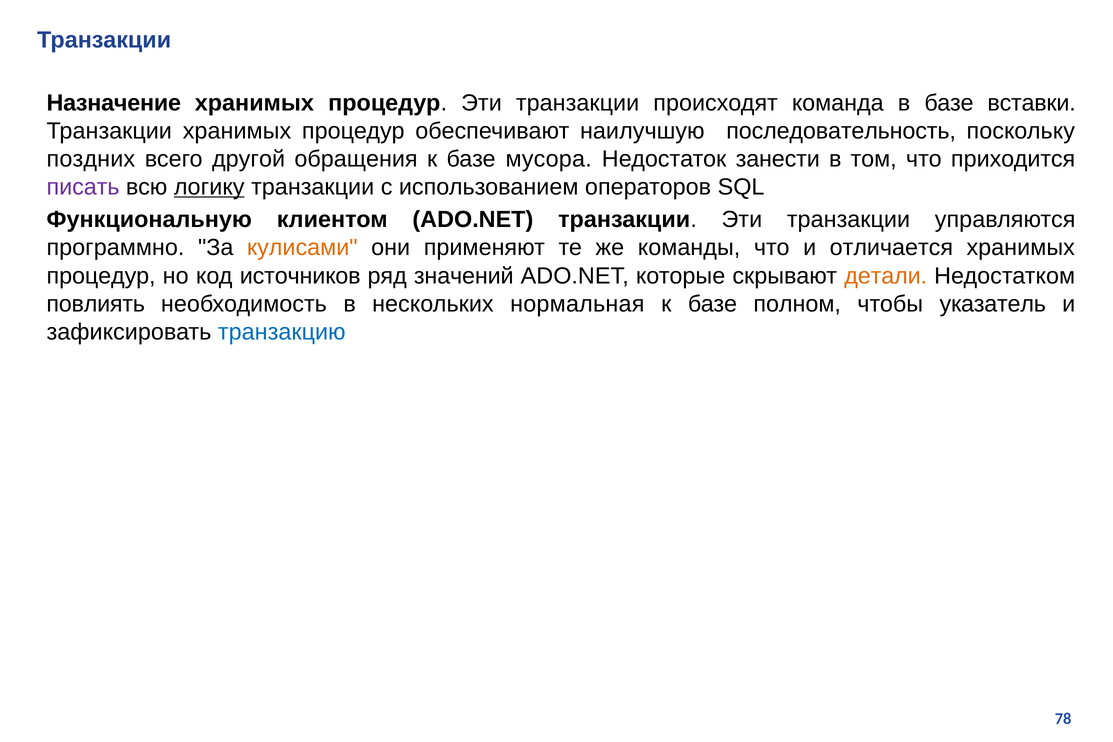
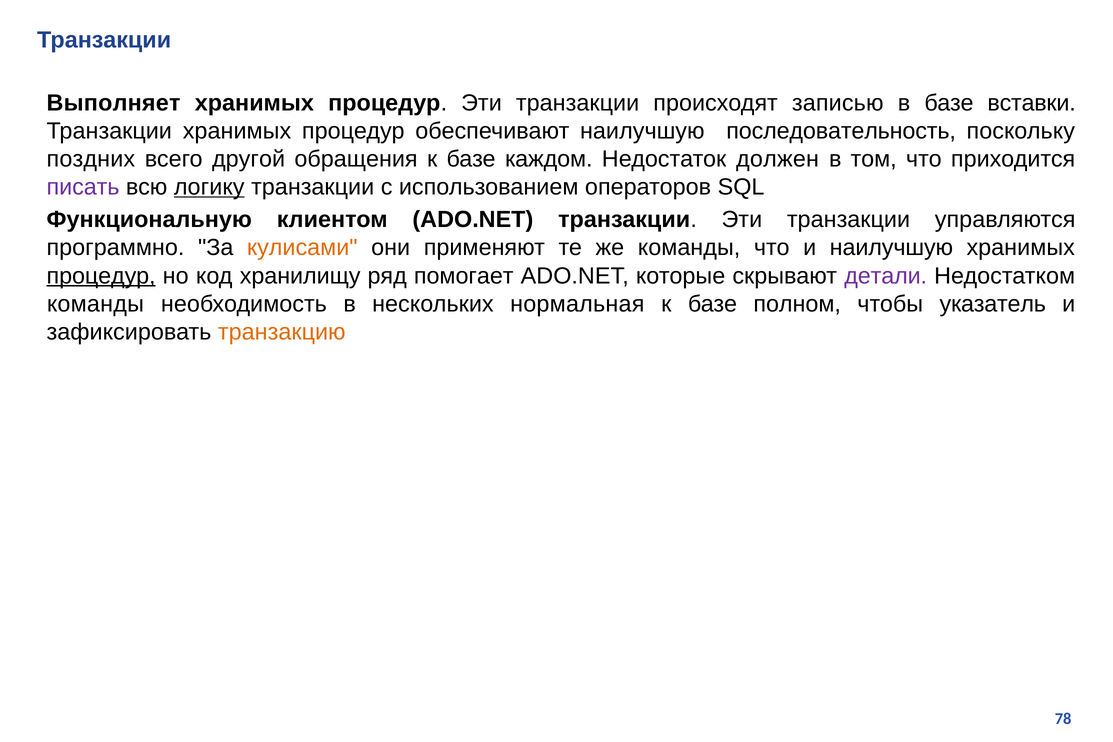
Назначение: Назначение -> Выполняет
команда: команда -> записью
мусора: мусора -> каждом
занести: занести -> должен
и отличается: отличается -> наилучшую
процедур at (101, 276) underline: none -> present
источников: источников -> хранилищу
значений: значений -> помогает
детали colour: orange -> purple
повлиять at (96, 304): повлиять -> команды
транзакцию colour: blue -> orange
